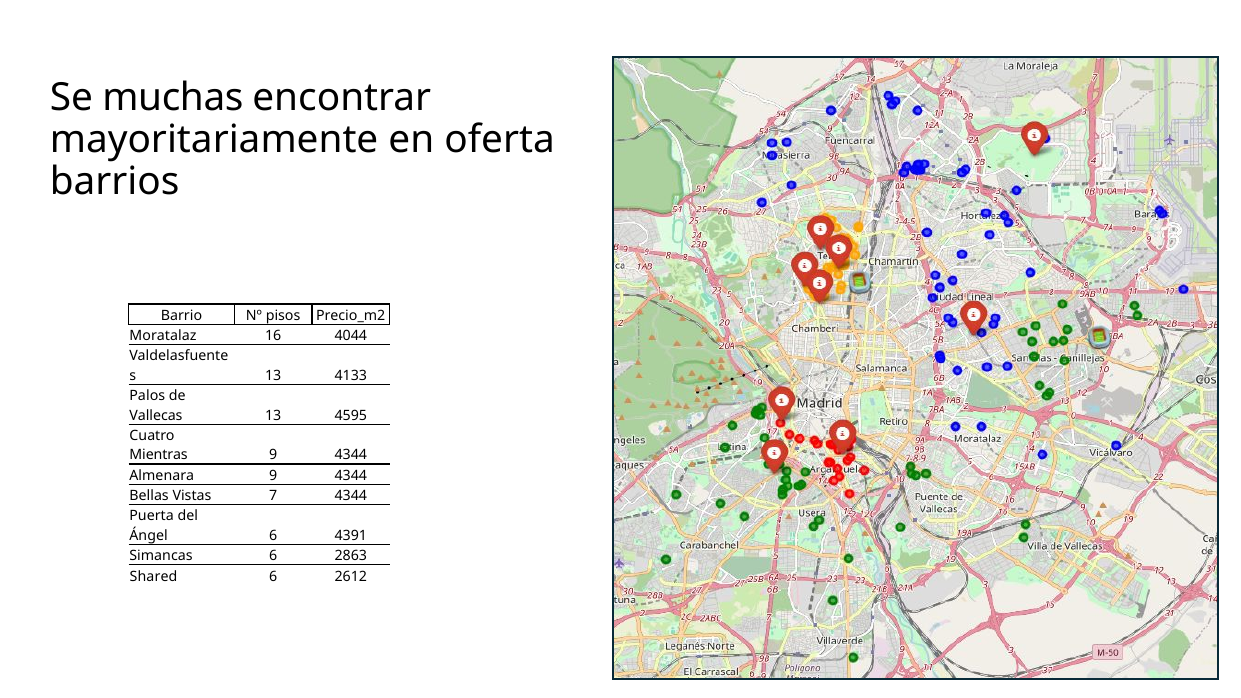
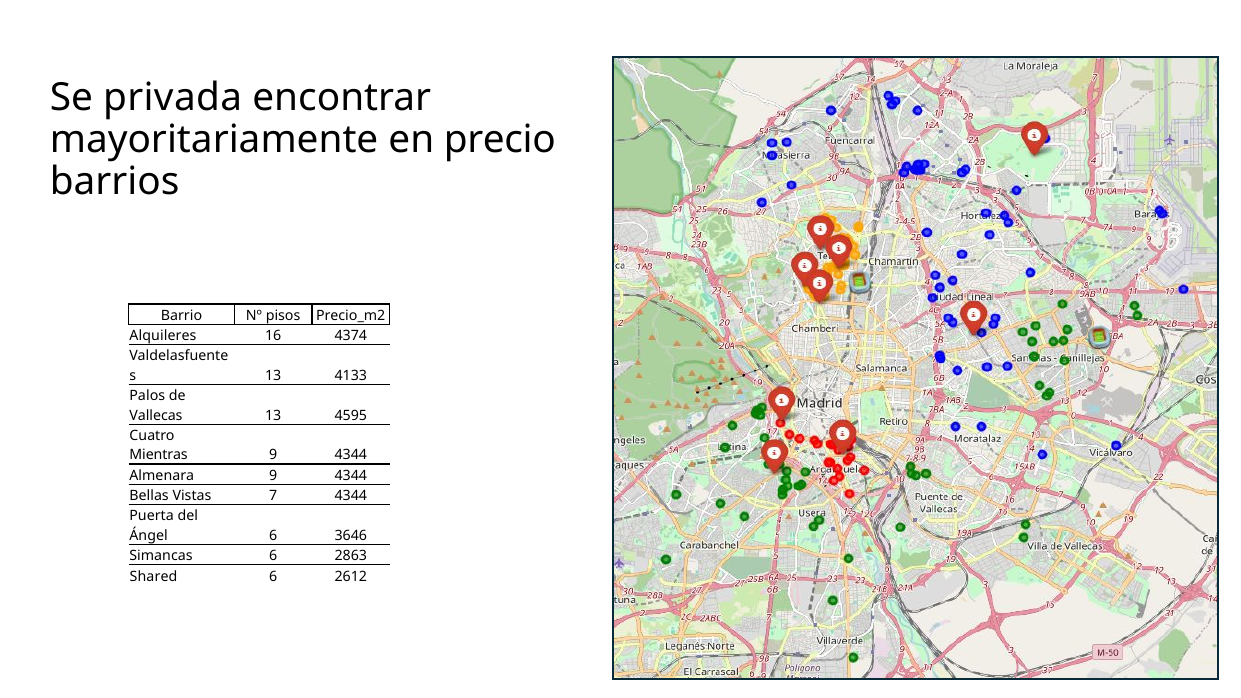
muchas: muchas -> privada
oferta: oferta -> precio
Moratalaz: Moratalaz -> Alquileres
4044: 4044 -> 4374
4391: 4391 -> 3646
